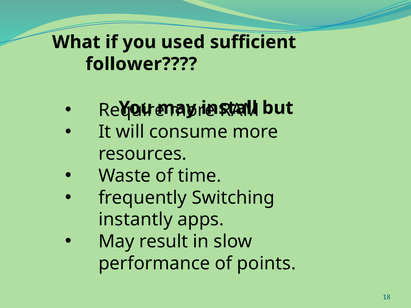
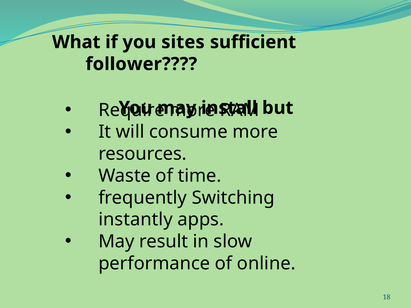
used: used -> sites
points: points -> online
